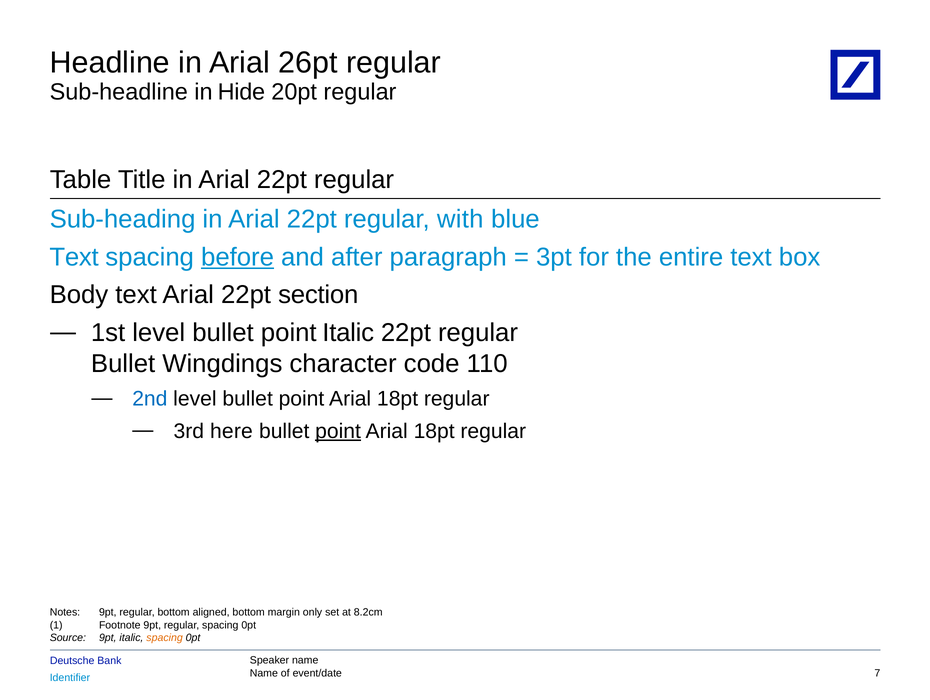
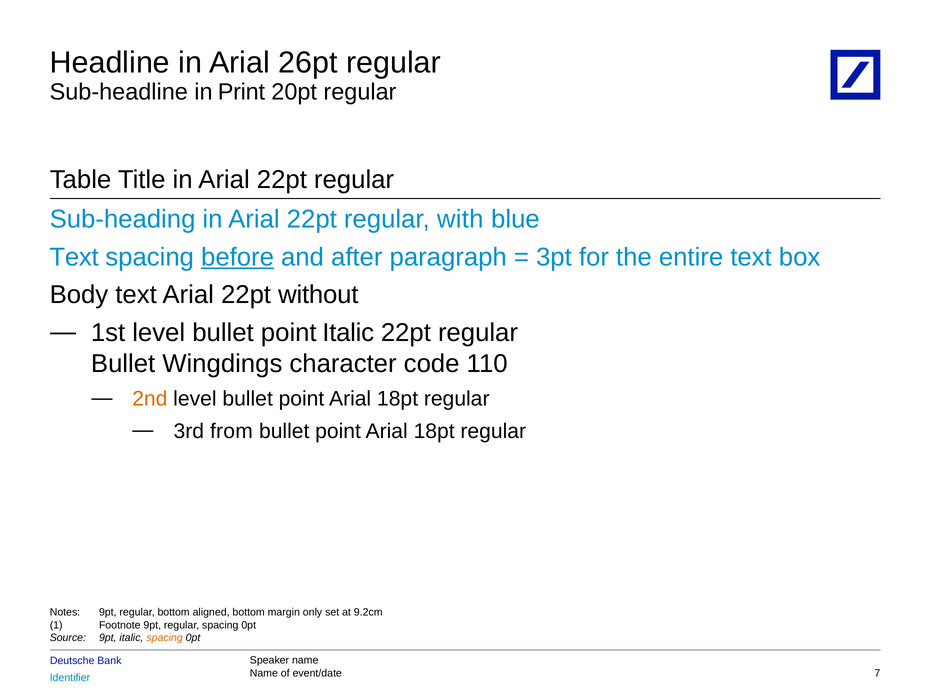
Hide: Hide -> Print
section: section -> without
2nd colour: blue -> orange
here: here -> from
point at (338, 431) underline: present -> none
8.2cm: 8.2cm -> 9.2cm
